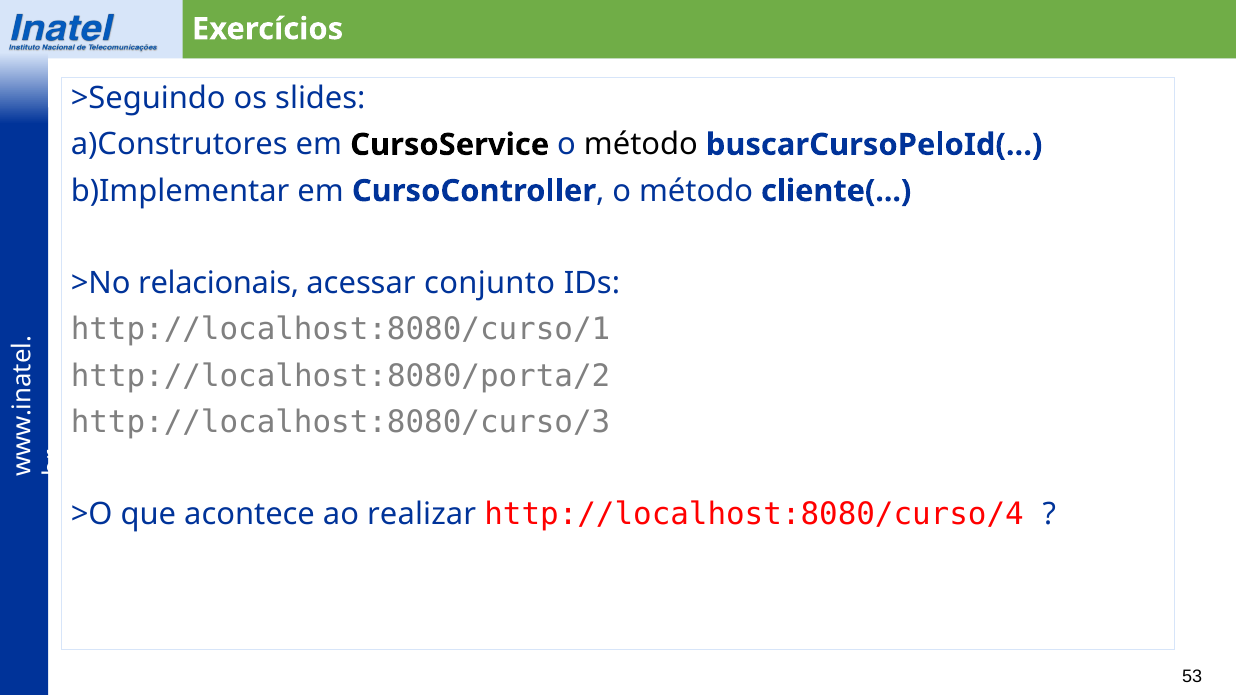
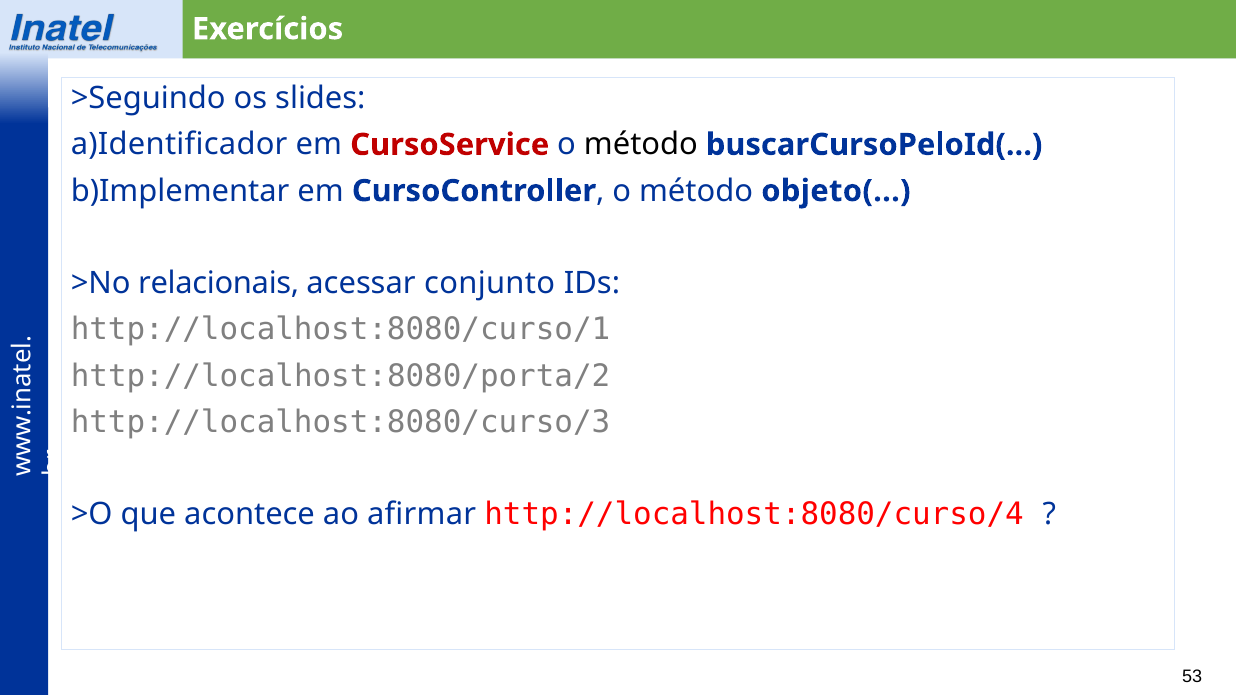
a)Construtores: a)Construtores -> a)Identificador
CursoService colour: black -> red
cliente(: cliente( -> objeto(
realizar: realizar -> afirmar
